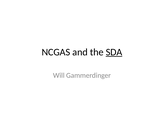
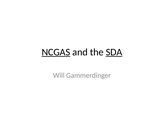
NCGAS underline: none -> present
